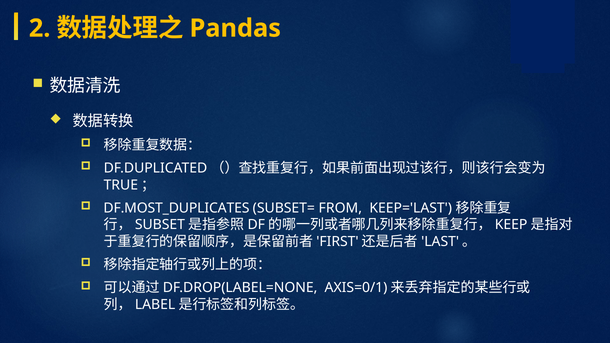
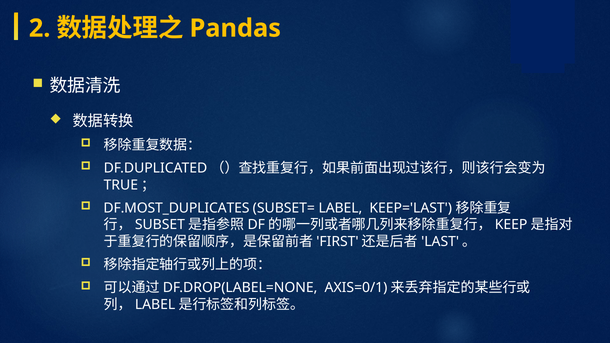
SUBSET= FROM: FROM -> LABEL
